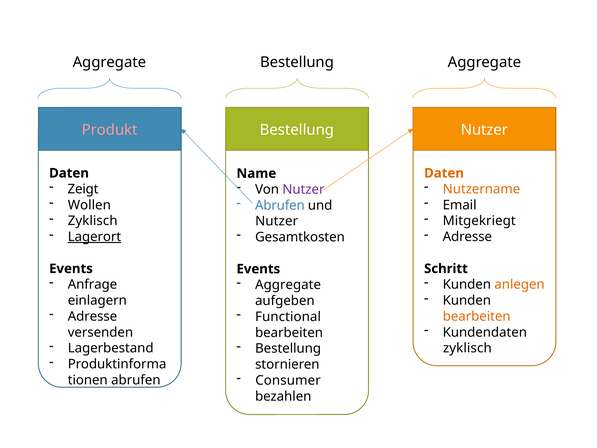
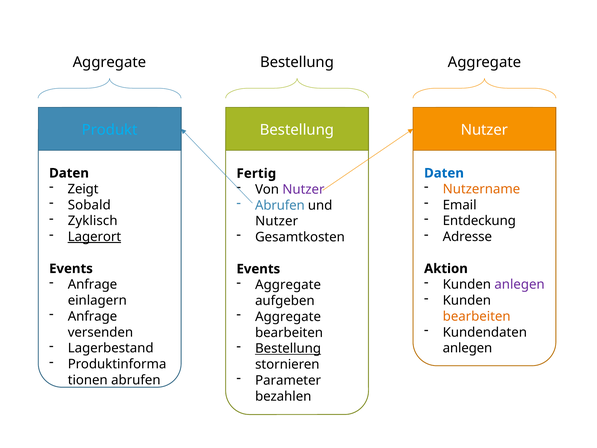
Produkt colour: pink -> light blue
Daten at (444, 173) colour: orange -> blue
Name: Name -> Fertig
Wollen: Wollen -> Sobald
Mitgekriegt: Mitgekriegt -> Entdeckung
Schritt: Schritt -> Aktion
anlegen at (520, 284) colour: orange -> purple
Adresse at (92, 316): Adresse -> Anfrage
Functional at (288, 317): Functional -> Aggregate
Bestellung at (288, 348) underline: none -> present
zyklisch at (467, 348): zyklisch -> anlegen
Consumer: Consumer -> Parameter
